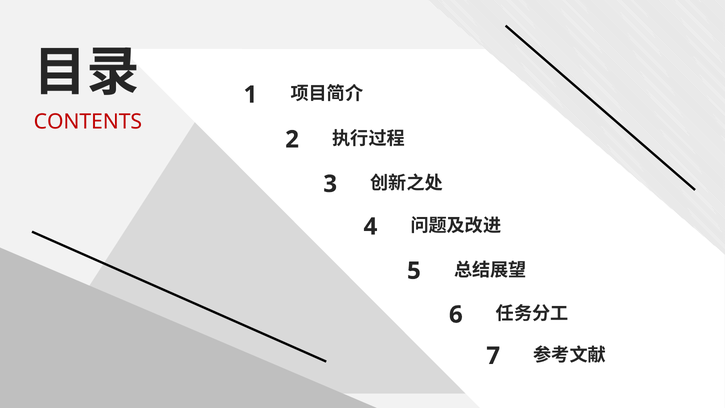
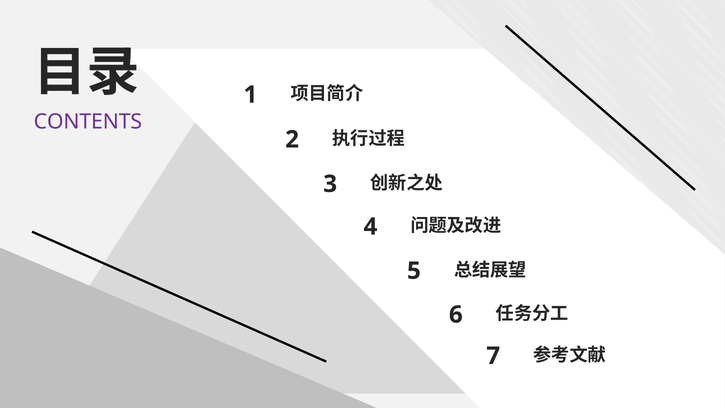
CONTENTS colour: red -> purple
